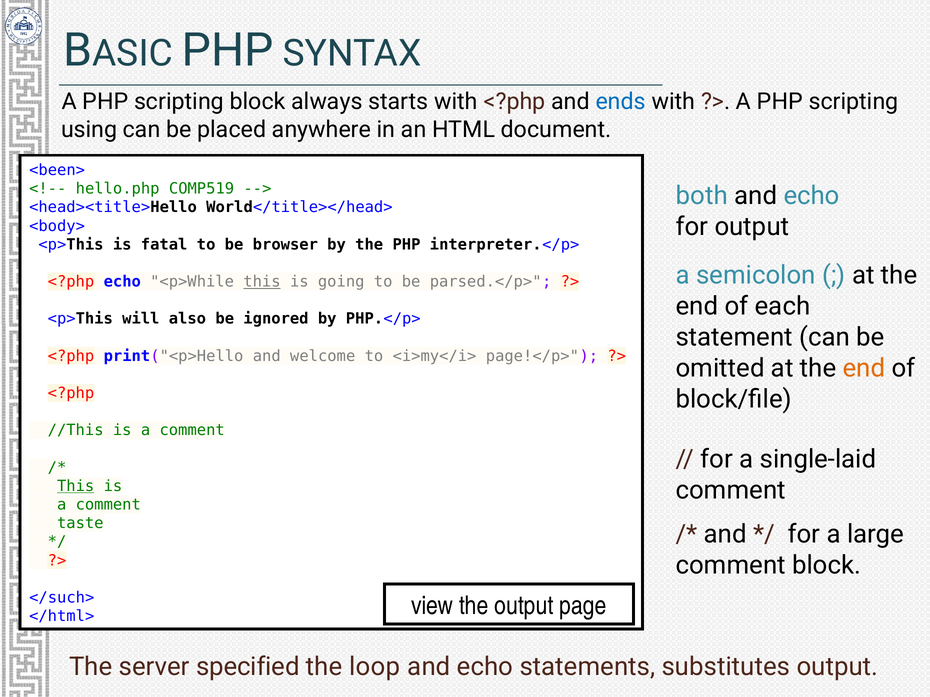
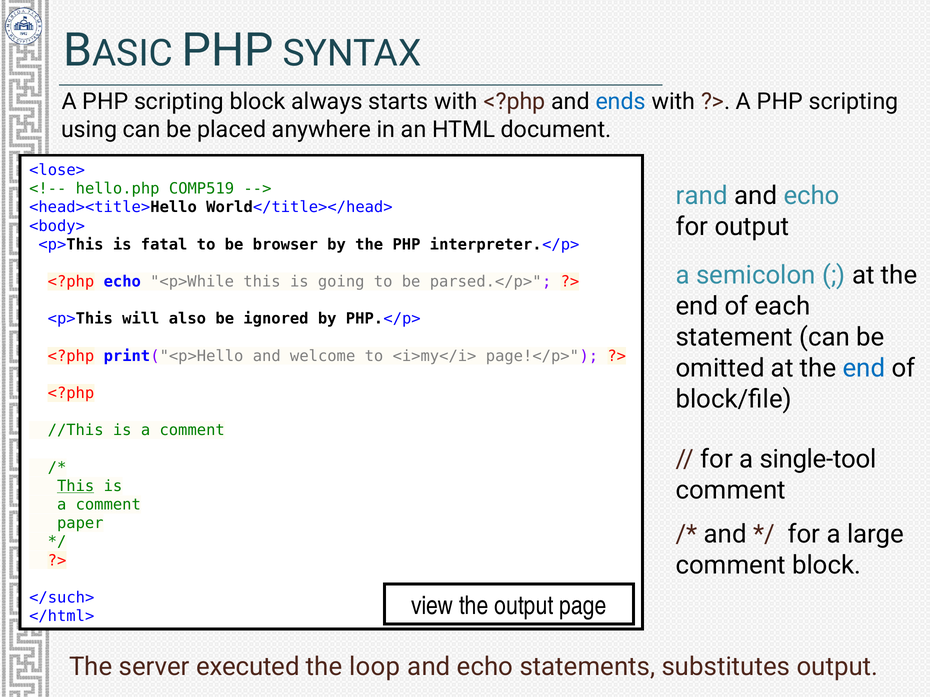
<been>: <been> -> <lose>
both: both -> rand
this at (262, 282) underline: present -> none
end at (864, 368) colour: orange -> blue
single-laid: single-laid -> single-tool
taste: taste -> paper
specified: specified -> executed
